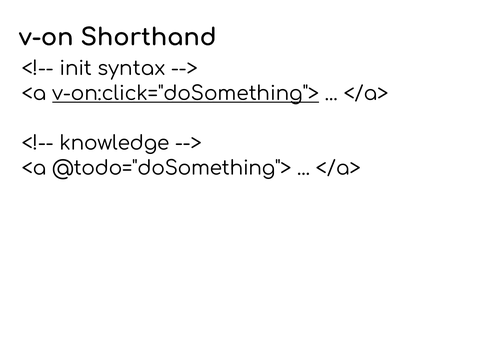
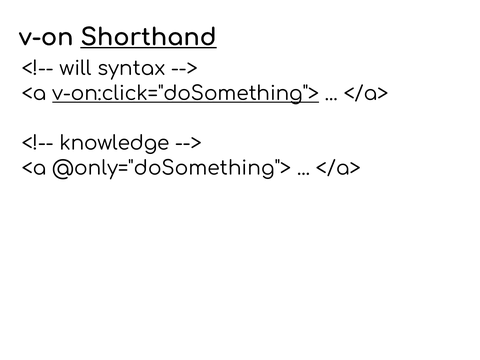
Shorthand underline: none -> present
init: init -> will
@todo="doSomething">: @todo="doSomething"> -> @only="doSomething">
